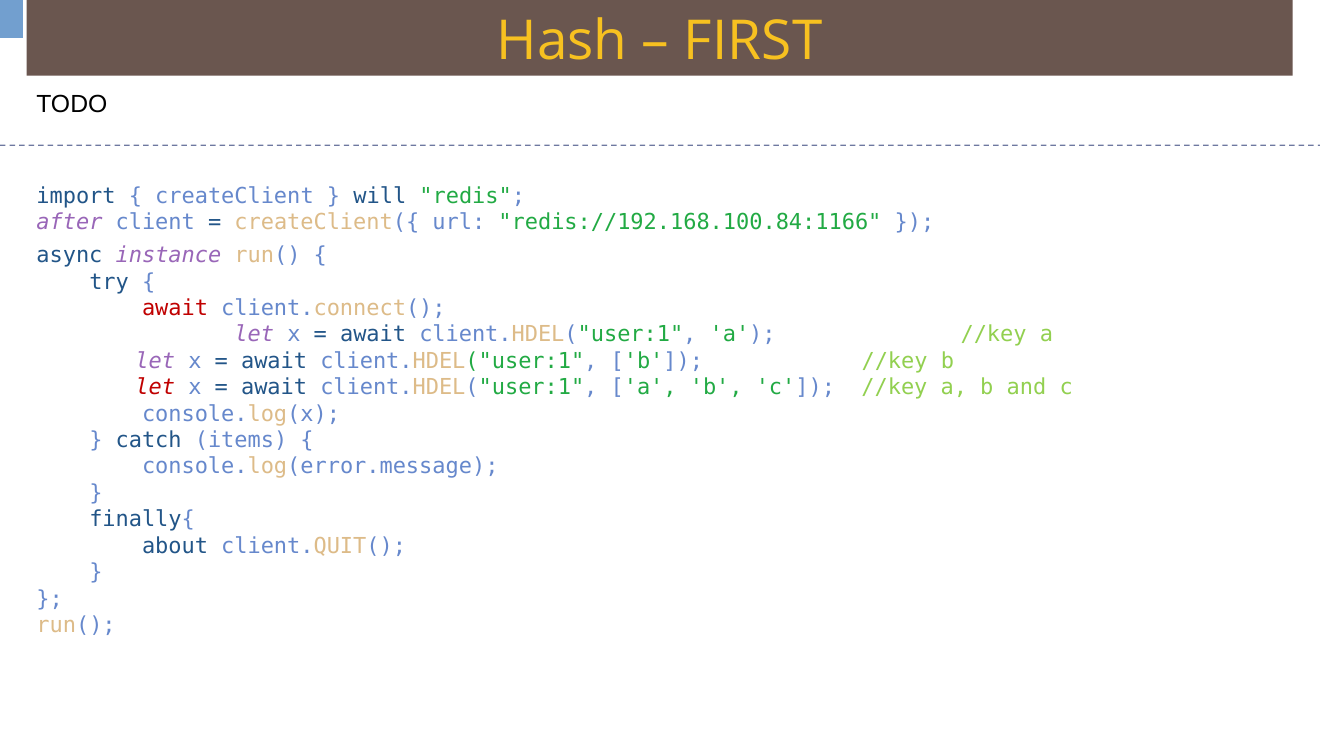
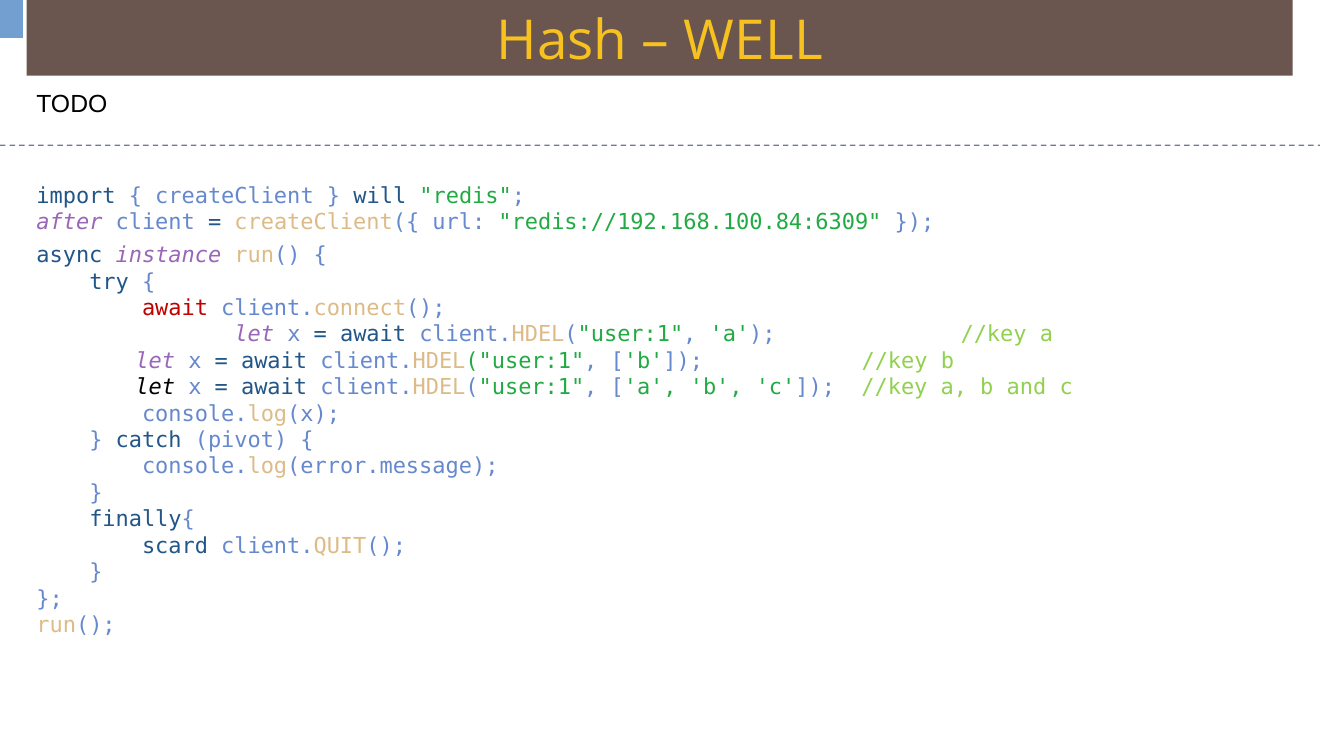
FIRST: FIRST -> WELL
redis://192.168.100.84:1166: redis://192.168.100.84:1166 -> redis://192.168.100.84:6309
let at (155, 387) colour: red -> black
items: items -> pivot
about: about -> scard
